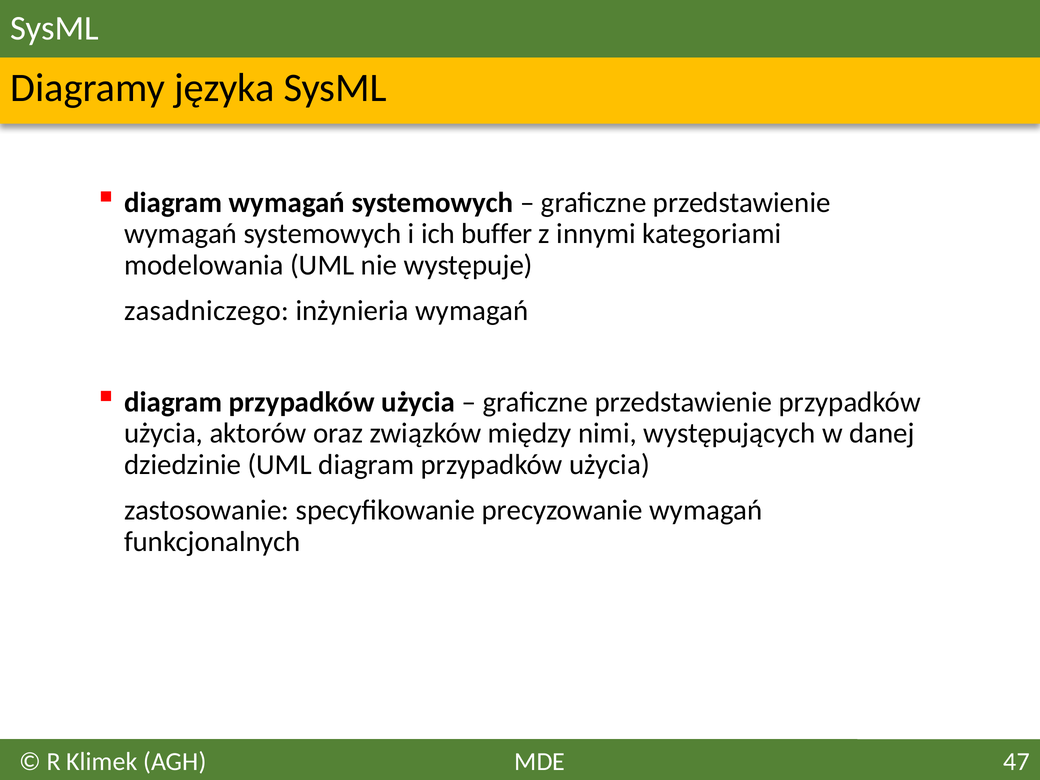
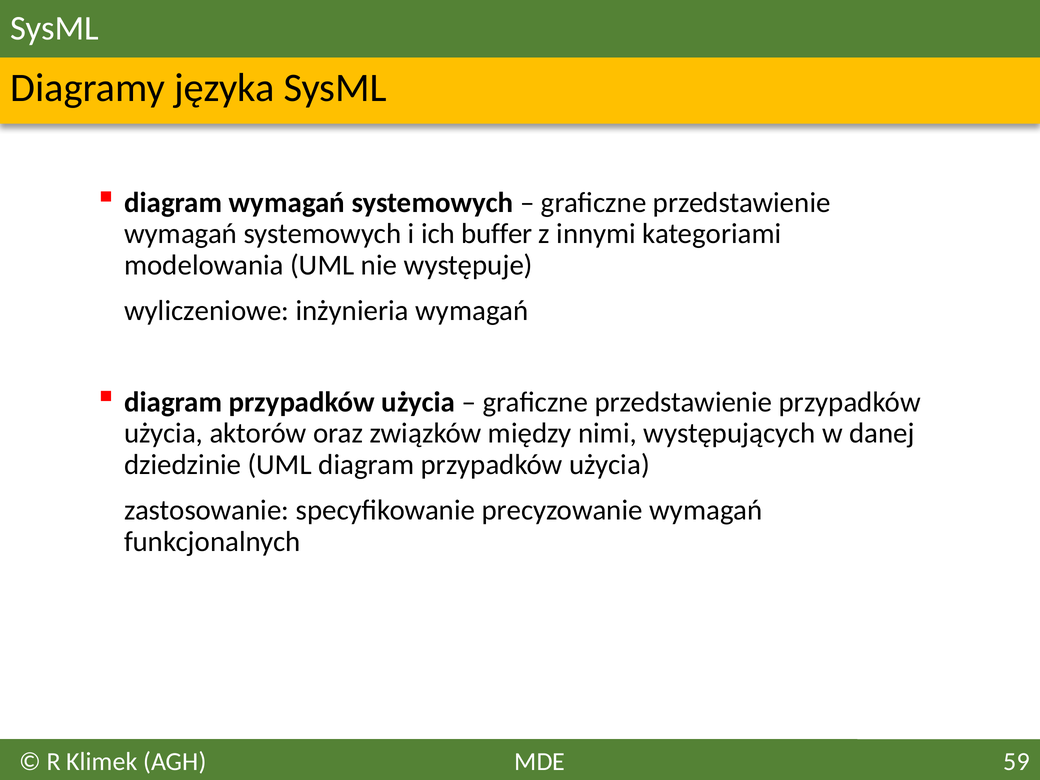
zasadniczego: zasadniczego -> wyliczeniowe
47: 47 -> 59
